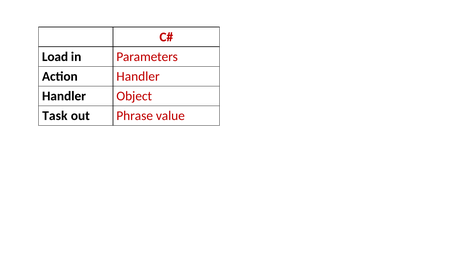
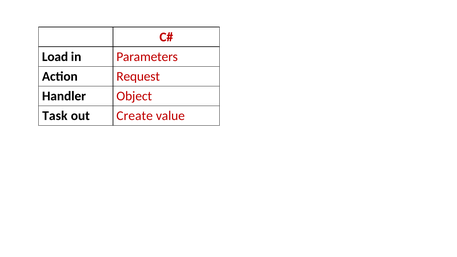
Action Handler: Handler -> Request
Phrase: Phrase -> Create
